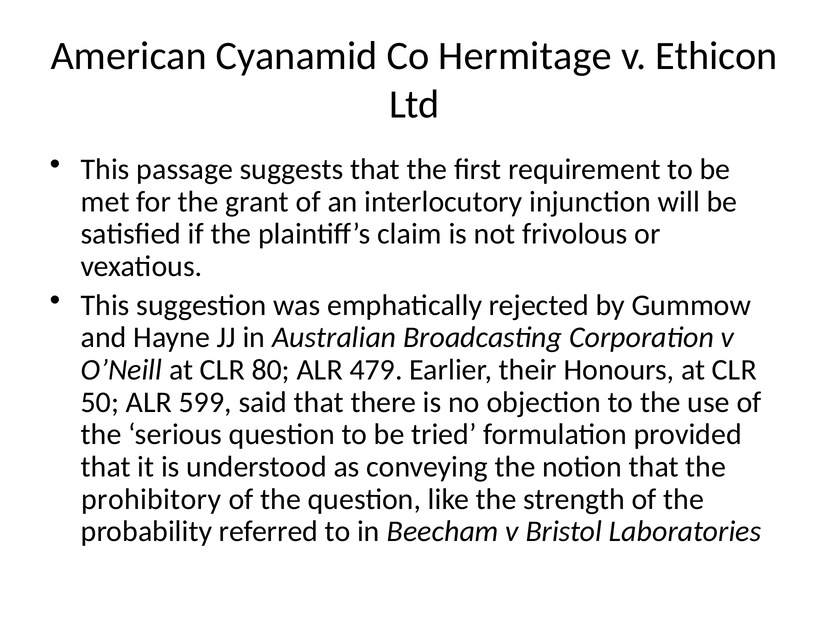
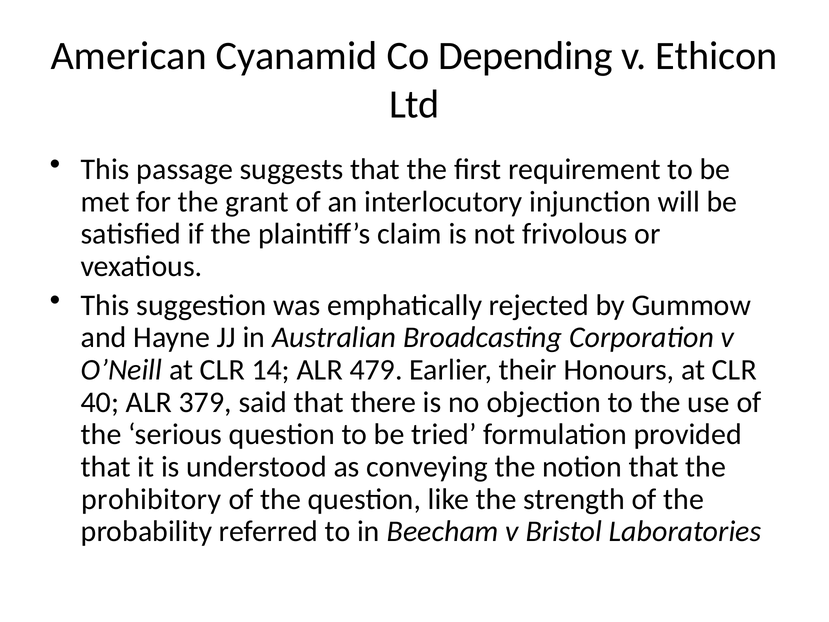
Hermitage: Hermitage -> Depending
80: 80 -> 14
50: 50 -> 40
599: 599 -> 379
